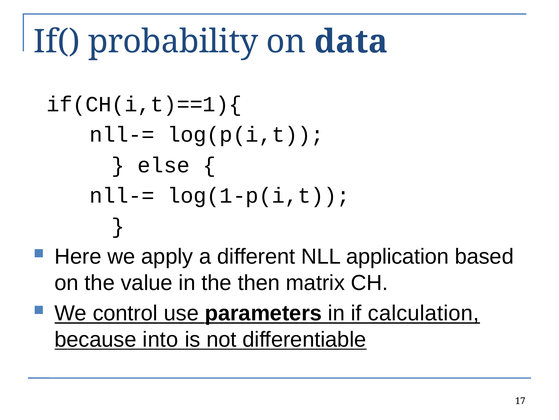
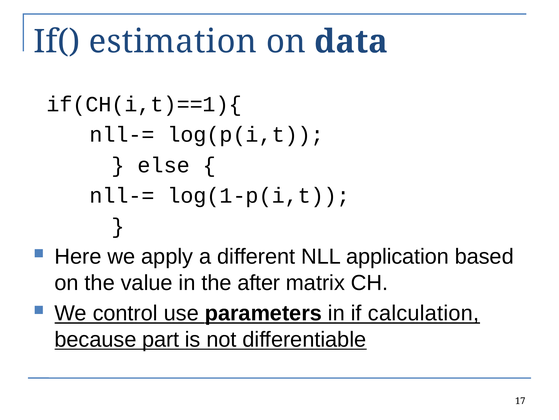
probability: probability -> estimation
then: then -> after
into: into -> part
